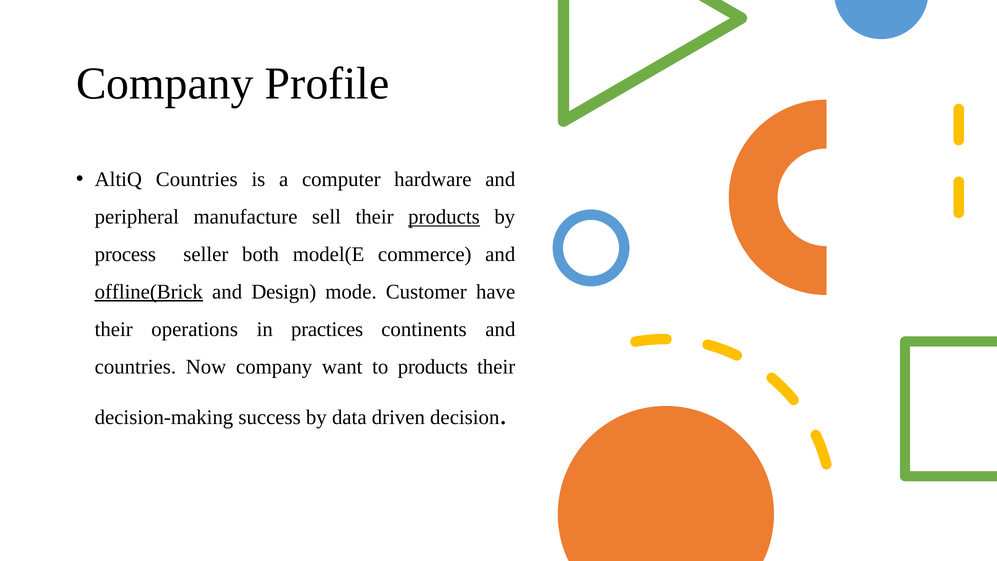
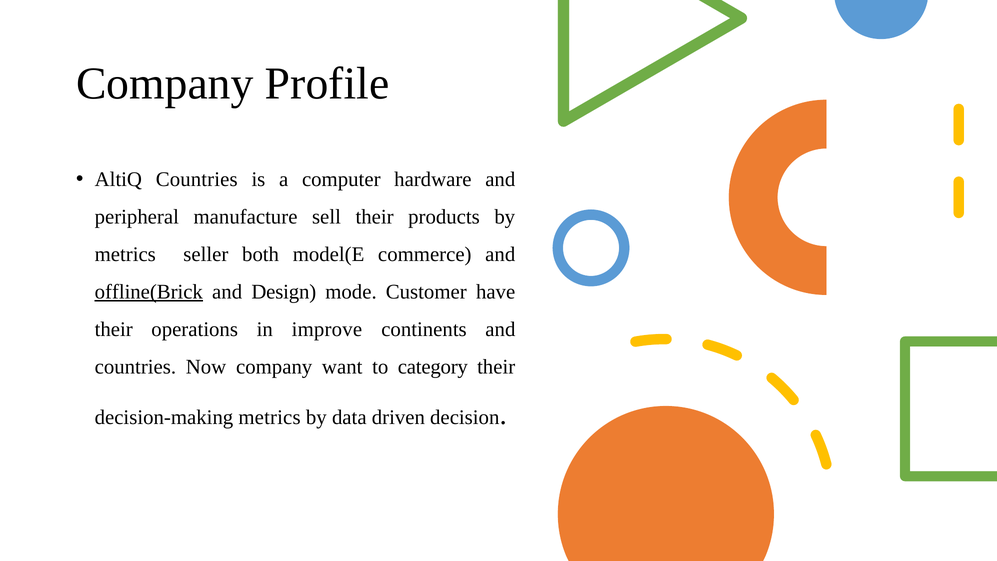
products at (444, 217) underline: present -> none
process at (125, 254): process -> metrics
practices: practices -> improve
to products: products -> category
decision-making success: success -> metrics
